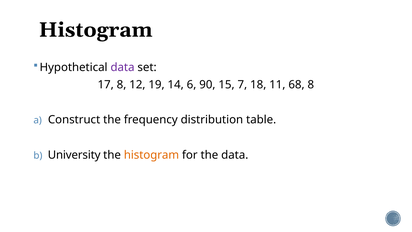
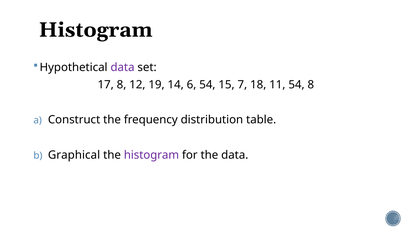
6 90: 90 -> 54
11 68: 68 -> 54
University: University -> Graphical
histogram at (151, 155) colour: orange -> purple
